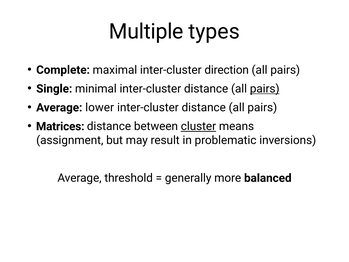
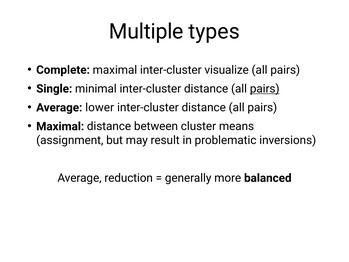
direction: direction -> visualize
Matrices at (60, 126): Matrices -> Maximal
cluster underline: present -> none
threshold: threshold -> reduction
